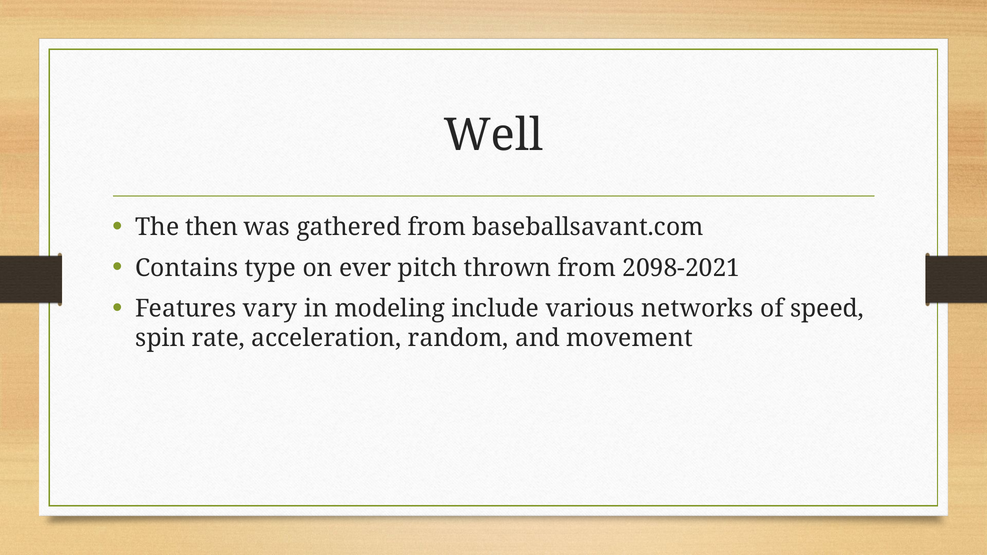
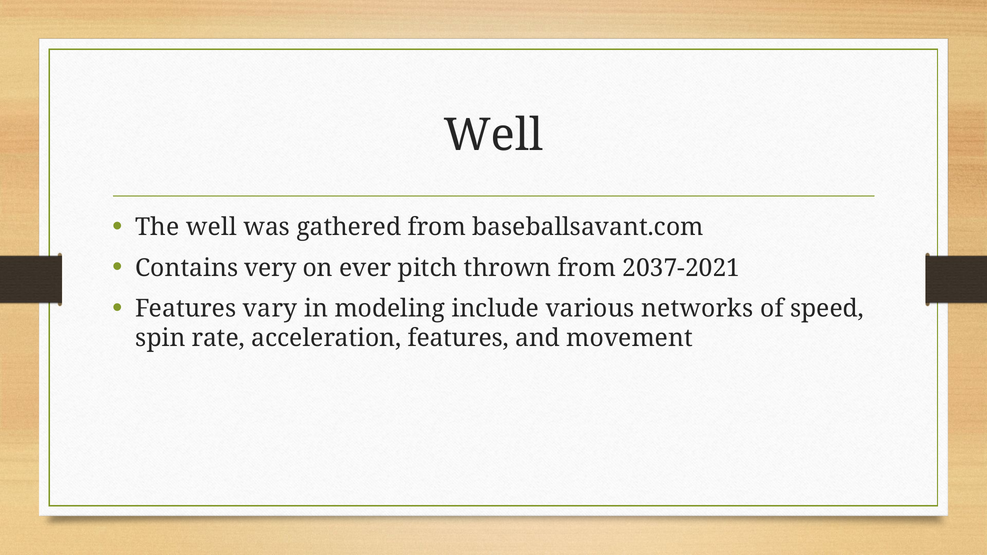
The then: then -> well
type: type -> very
2098-2021: 2098-2021 -> 2037-2021
acceleration random: random -> features
